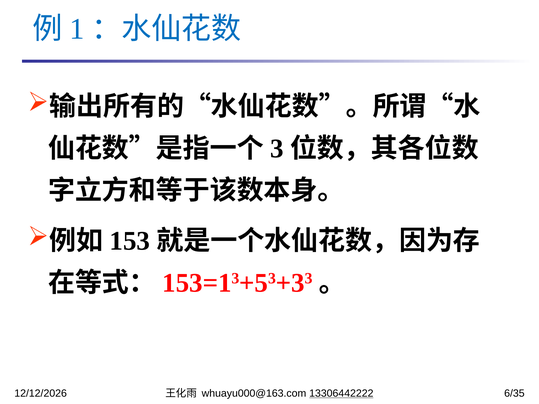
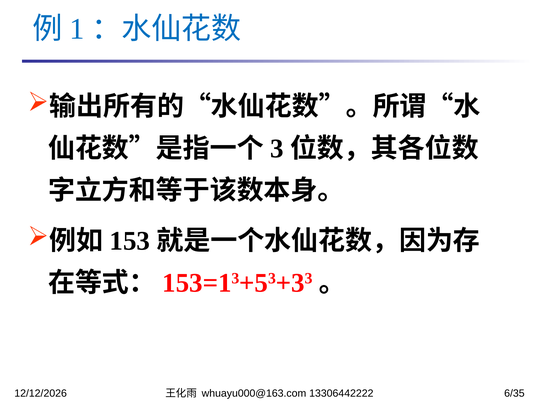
13306442222 underline: present -> none
